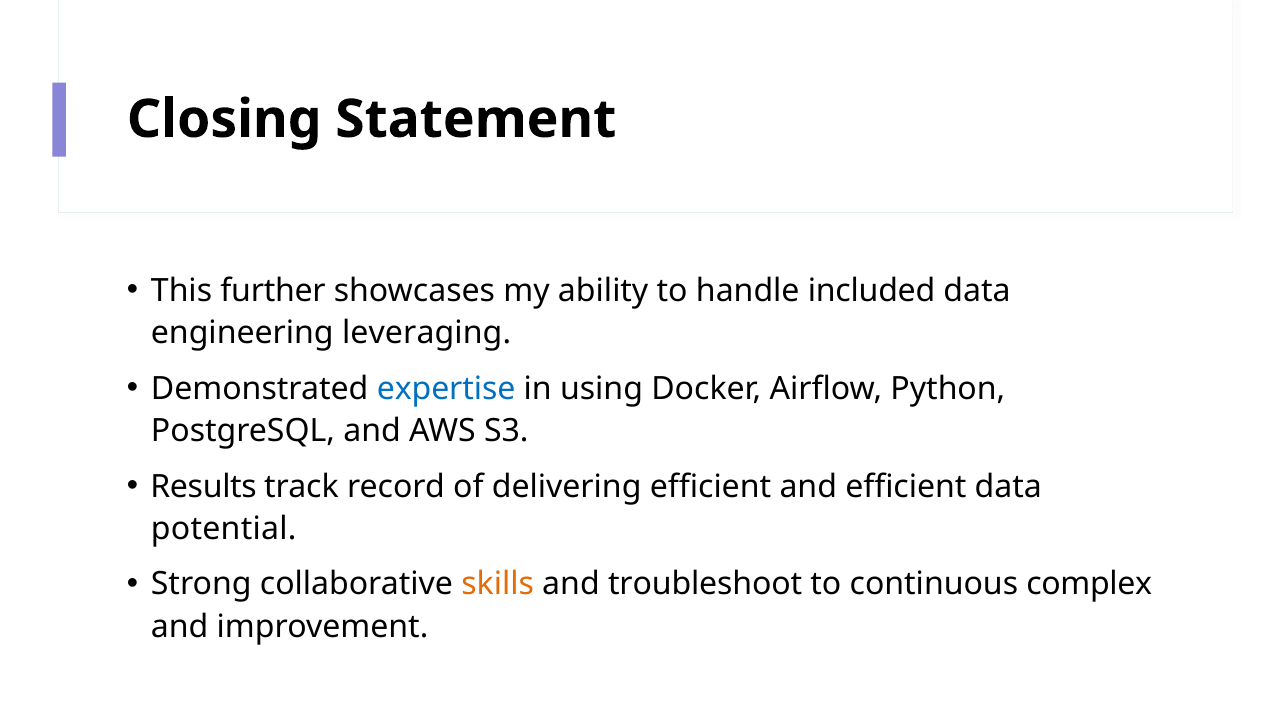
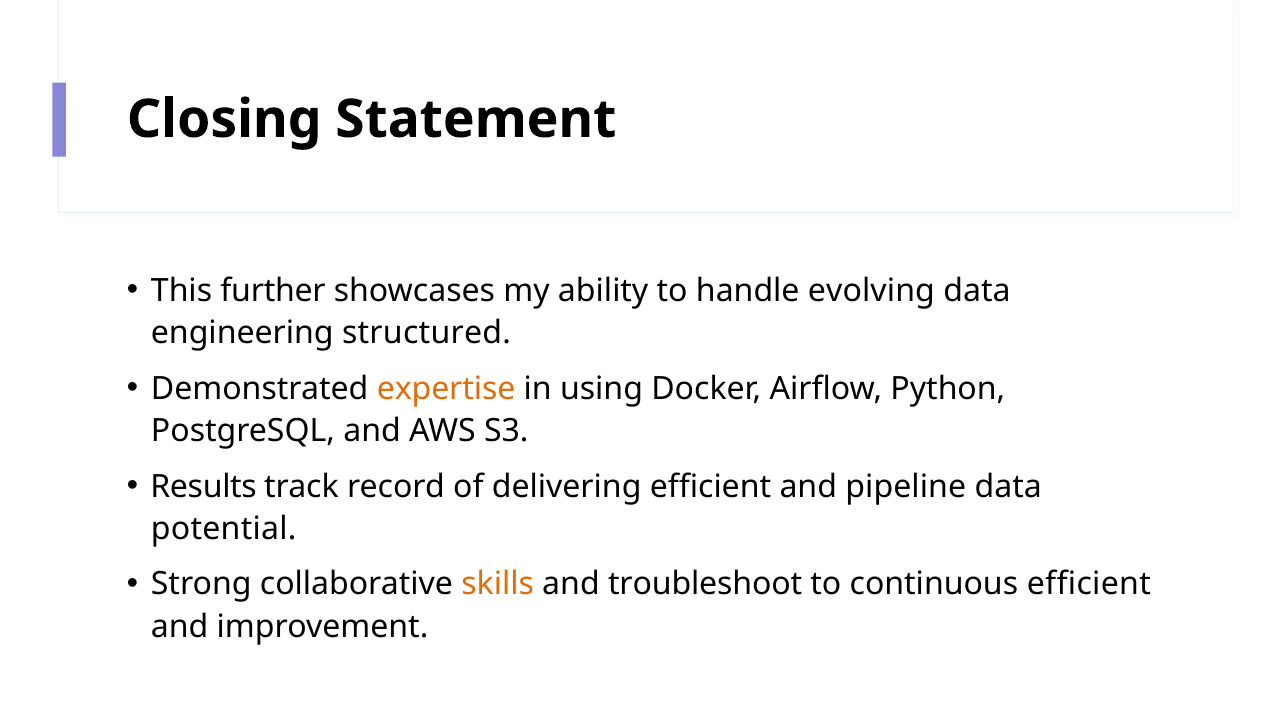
included: included -> evolving
leveraging: leveraging -> structured
expertise colour: blue -> orange
and efficient: efficient -> pipeline
continuous complex: complex -> efficient
